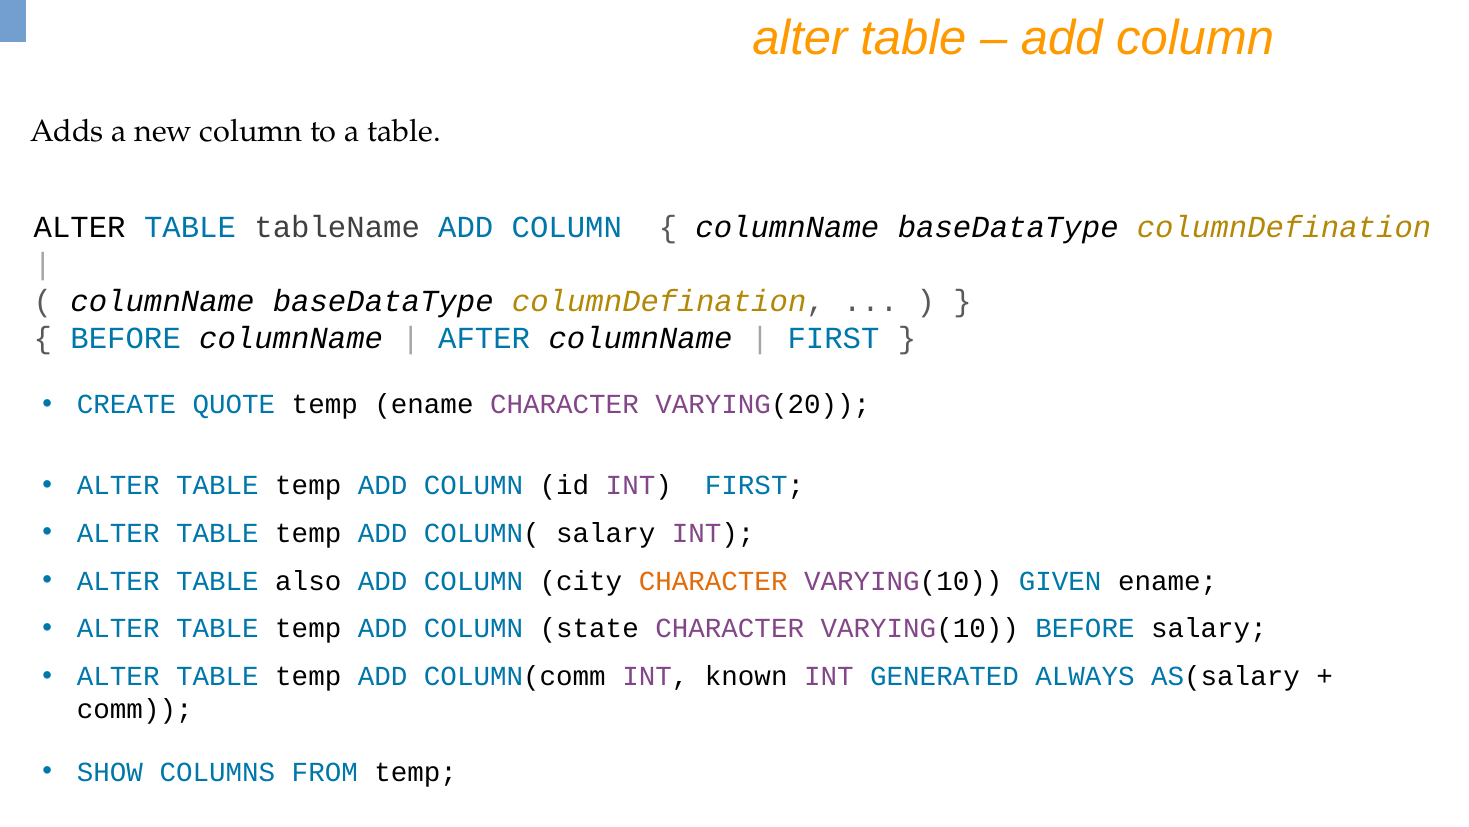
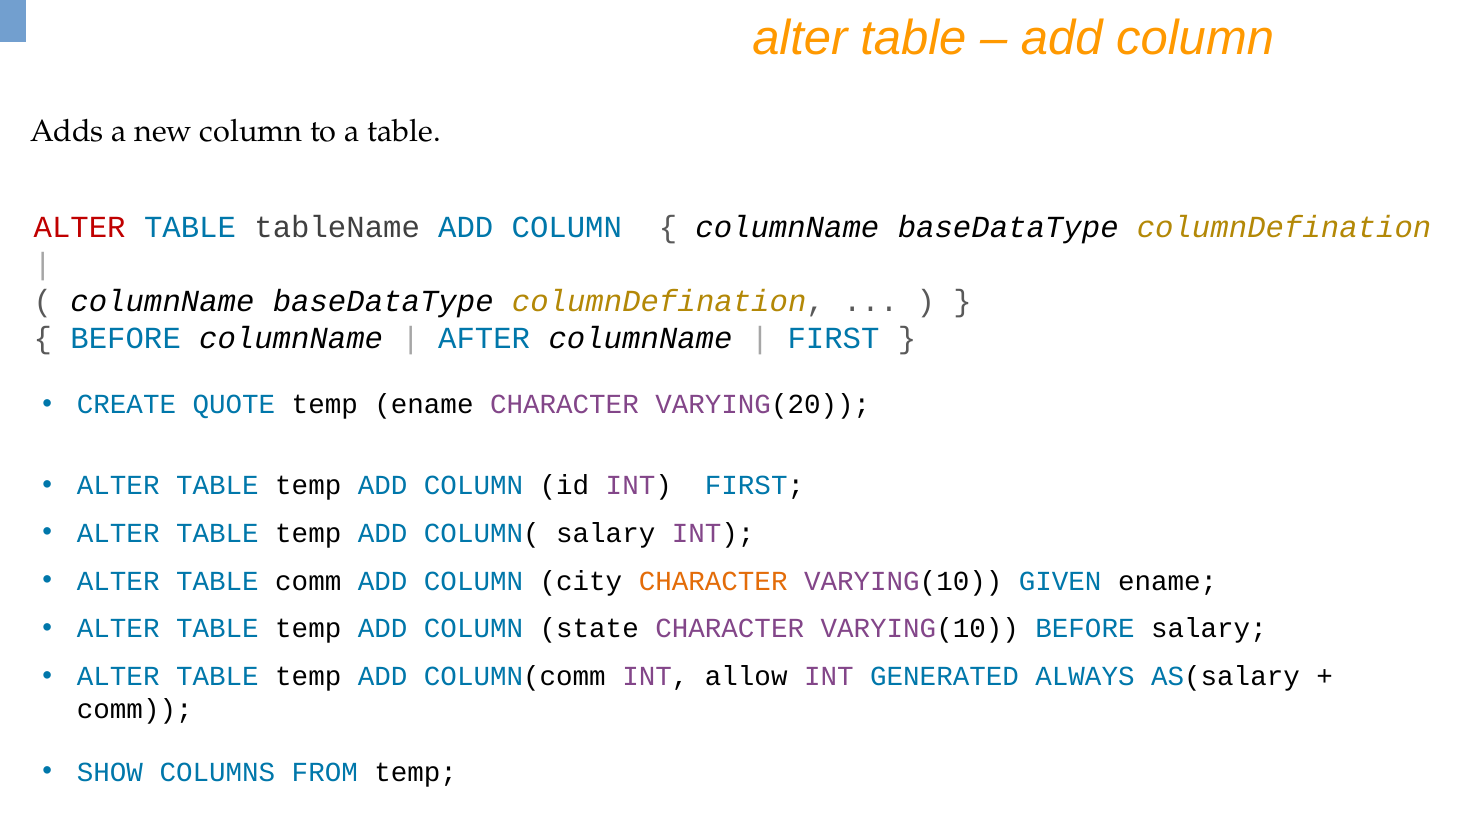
ALTER at (80, 228) colour: black -> red
TABLE also: also -> comm
known: known -> allow
